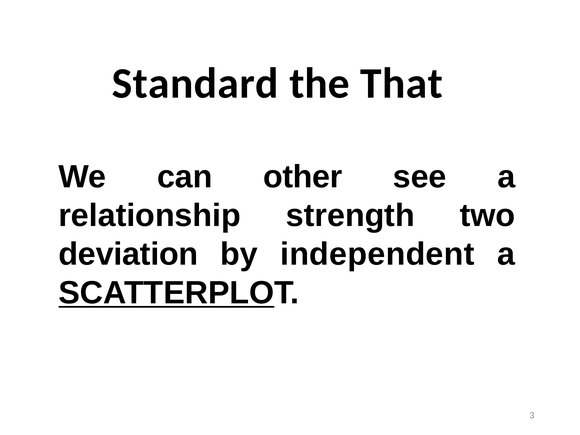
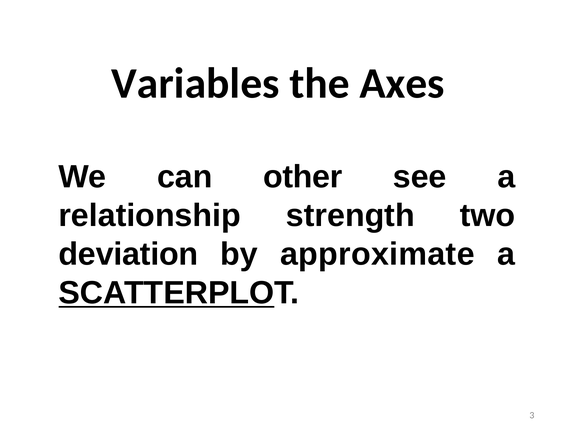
Standard: Standard -> Variables
That: That -> Axes
independent: independent -> approximate
